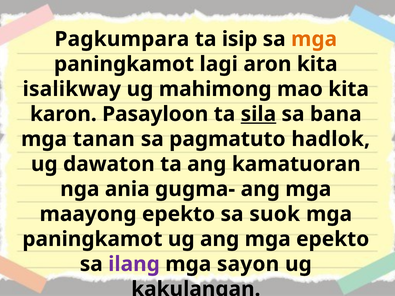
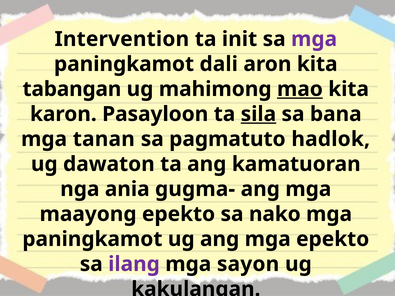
Pagkumpara: Pagkumpara -> Intervention
isip: isip -> init
mga at (314, 39) colour: orange -> purple
lagi: lagi -> dali
isalikway: isalikway -> tabangan
mao underline: none -> present
suok: suok -> nako
